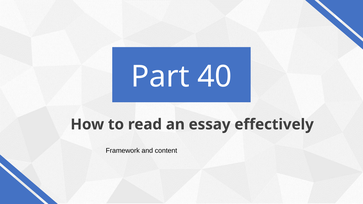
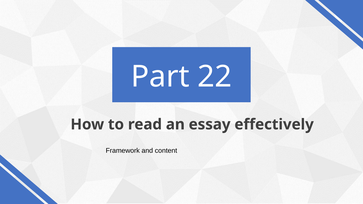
40: 40 -> 22
